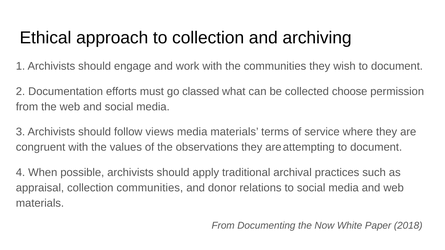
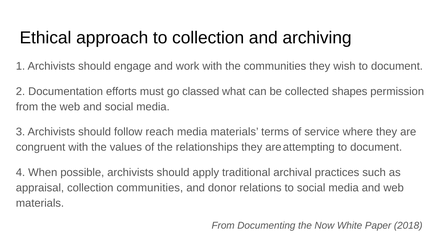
choose: choose -> shapes
views: views -> reach
observations: observations -> relationships
